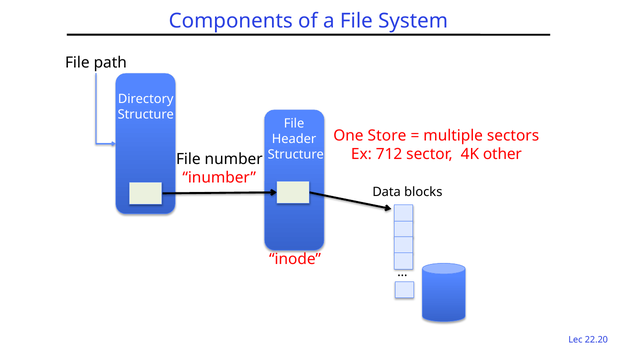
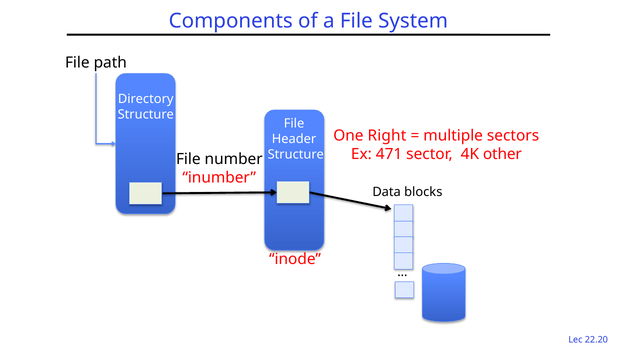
Store: Store -> Right
712: 712 -> 471
